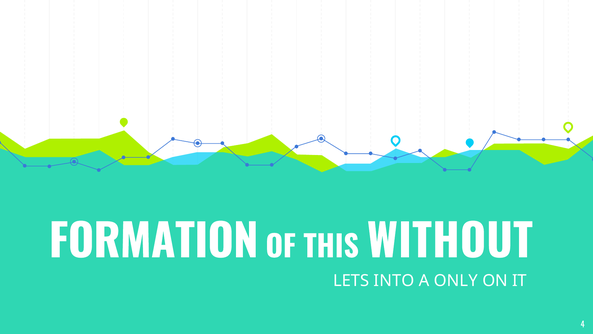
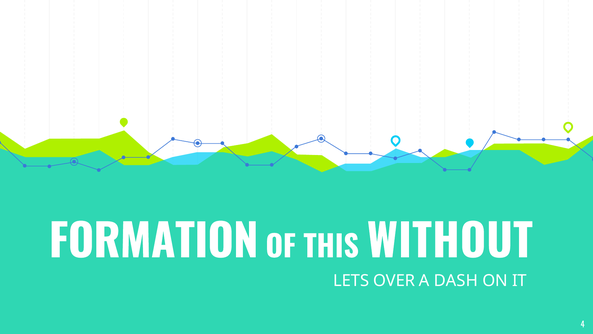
INTO: INTO -> OVER
ONLY: ONLY -> DASH
